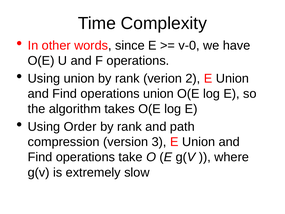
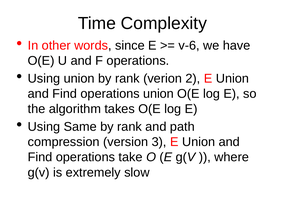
v-0: v-0 -> v-6
Order: Order -> Same
